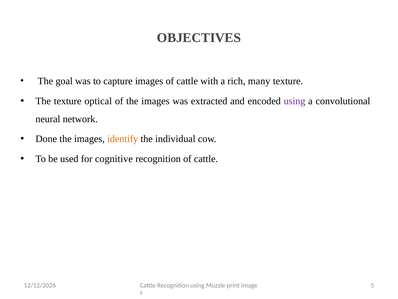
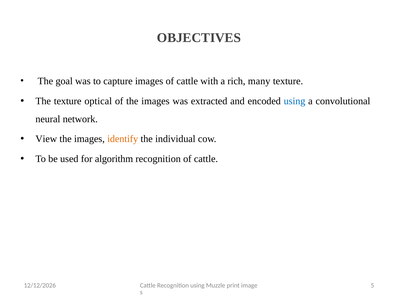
using at (295, 101) colour: purple -> blue
Done: Done -> View
cognitive: cognitive -> algorithm
